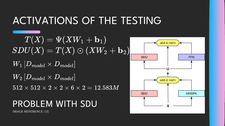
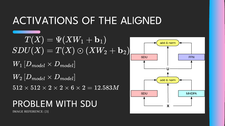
TESTING: TESTING -> ALIGNED
